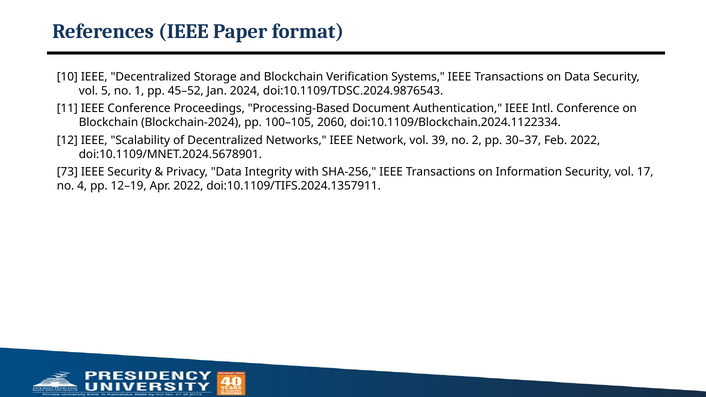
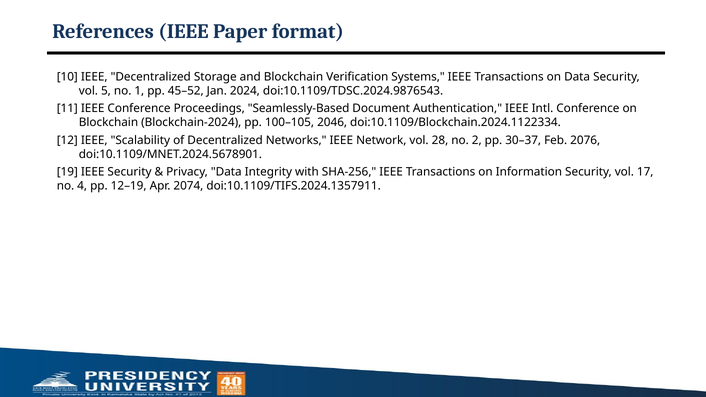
Processing-Based: Processing-Based -> Seamlessly-Based
2060: 2060 -> 2046
39: 39 -> 28
Feb 2022: 2022 -> 2076
73: 73 -> 19
Apr 2022: 2022 -> 2074
